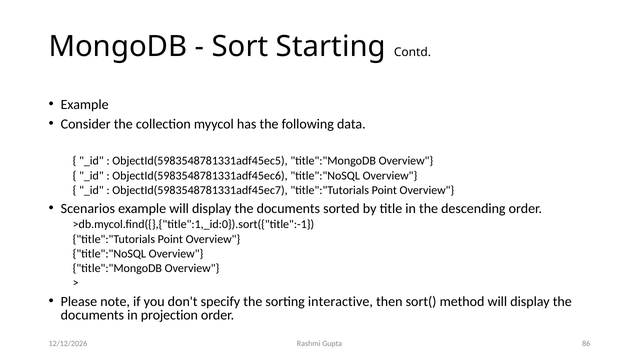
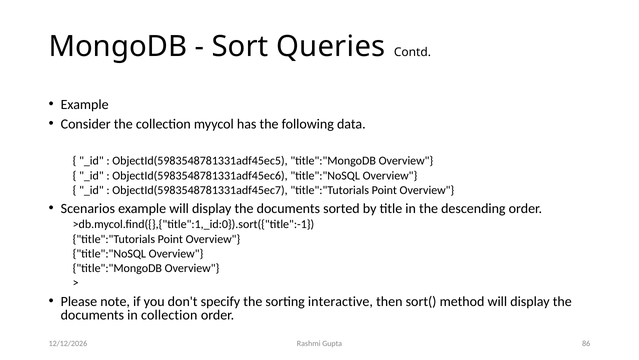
Starting: Starting -> Queries
in projection: projection -> collection
